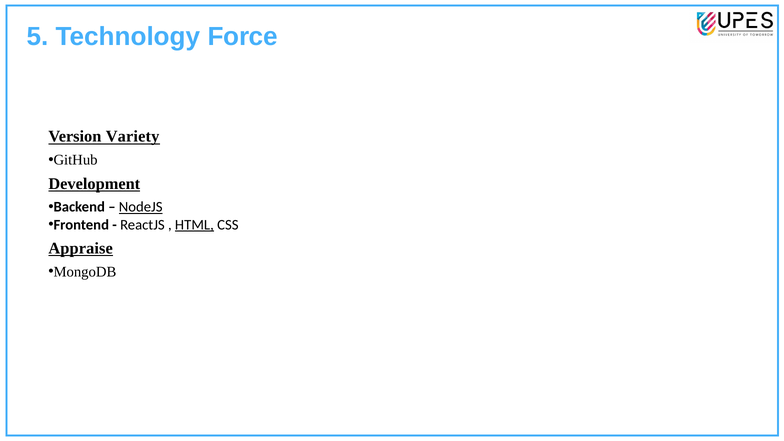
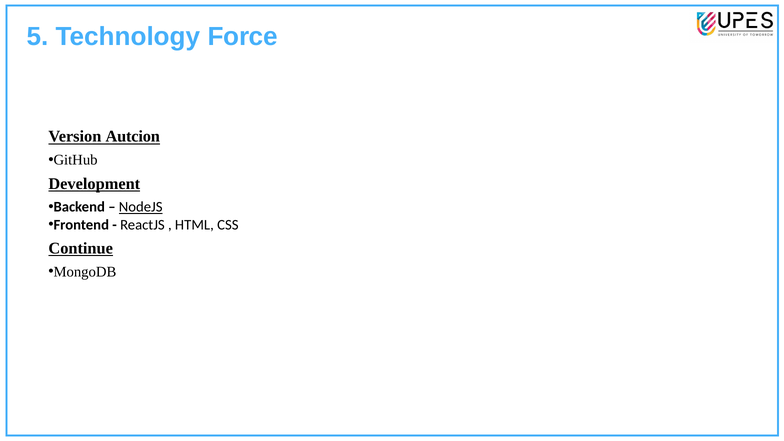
Variety: Variety -> Autcion
HTML underline: present -> none
Appraise: Appraise -> Continue
